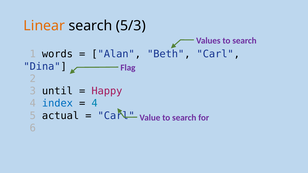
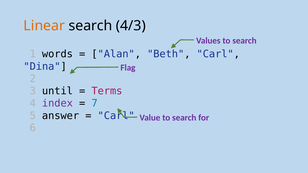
5/3: 5/3 -> 4/3
Happy: Happy -> Terms
index colour: blue -> purple
4 at (95, 103): 4 -> 7
actual: actual -> answer
